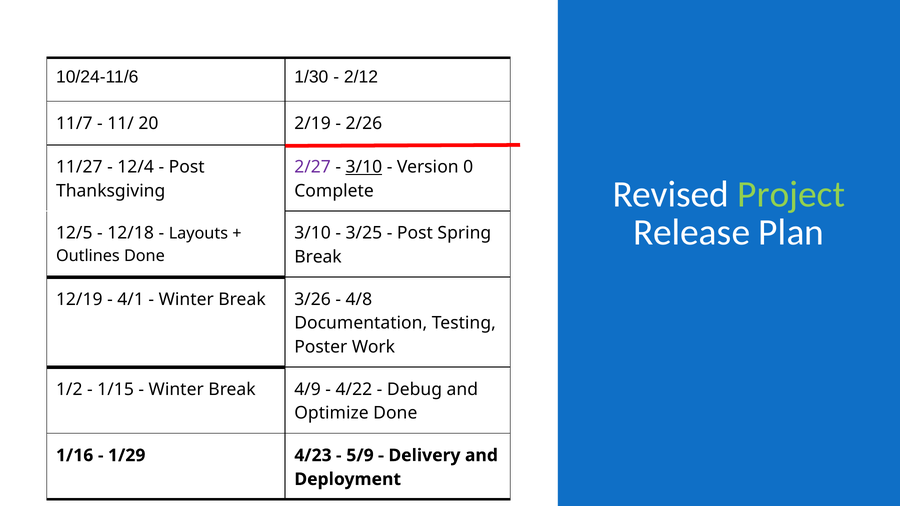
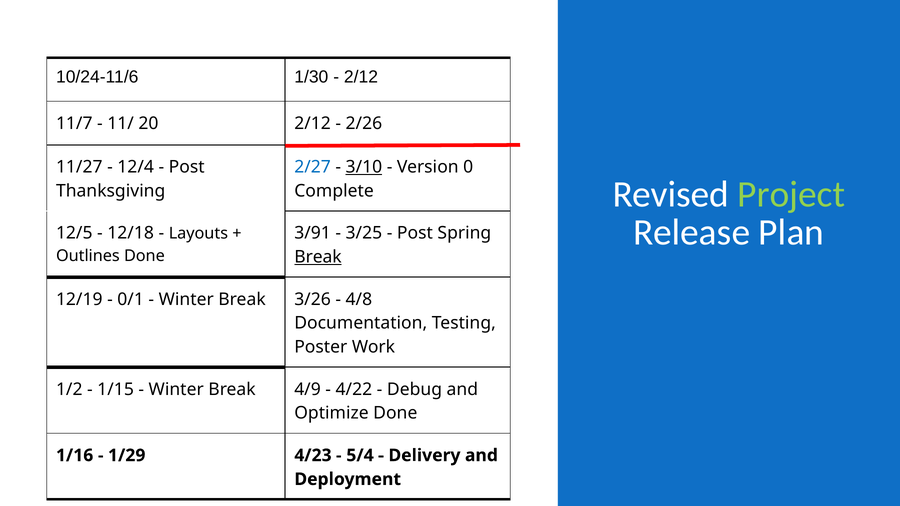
20 2/19: 2/19 -> 2/12
2/27 colour: purple -> blue
3/10 at (313, 233): 3/10 -> 3/91
Break at (318, 257) underline: none -> present
4/1: 4/1 -> 0/1
5/9: 5/9 -> 5/4
